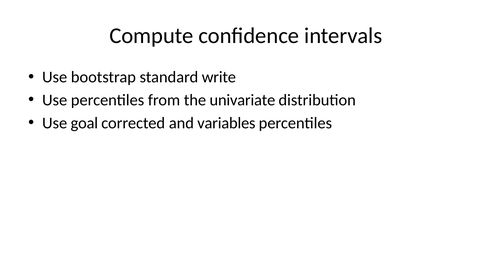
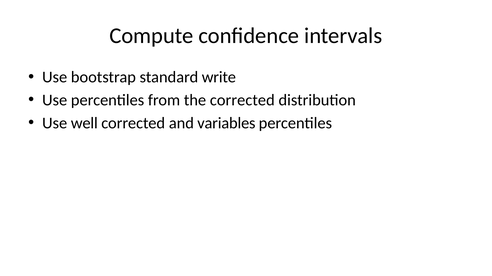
the univariate: univariate -> corrected
goal: goal -> well
